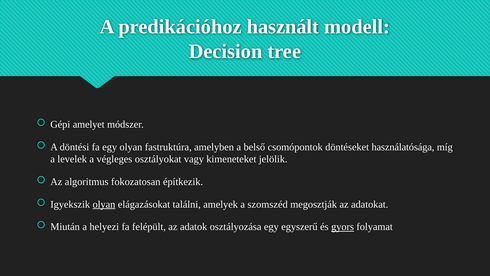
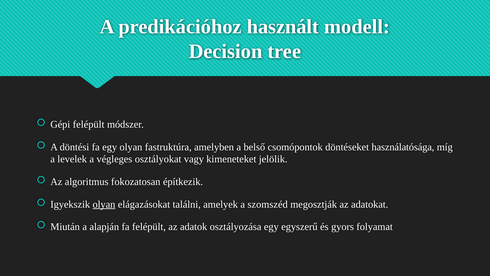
Gépi amelyet: amelyet -> felépült
helyezi: helyezi -> alapján
gyors underline: present -> none
